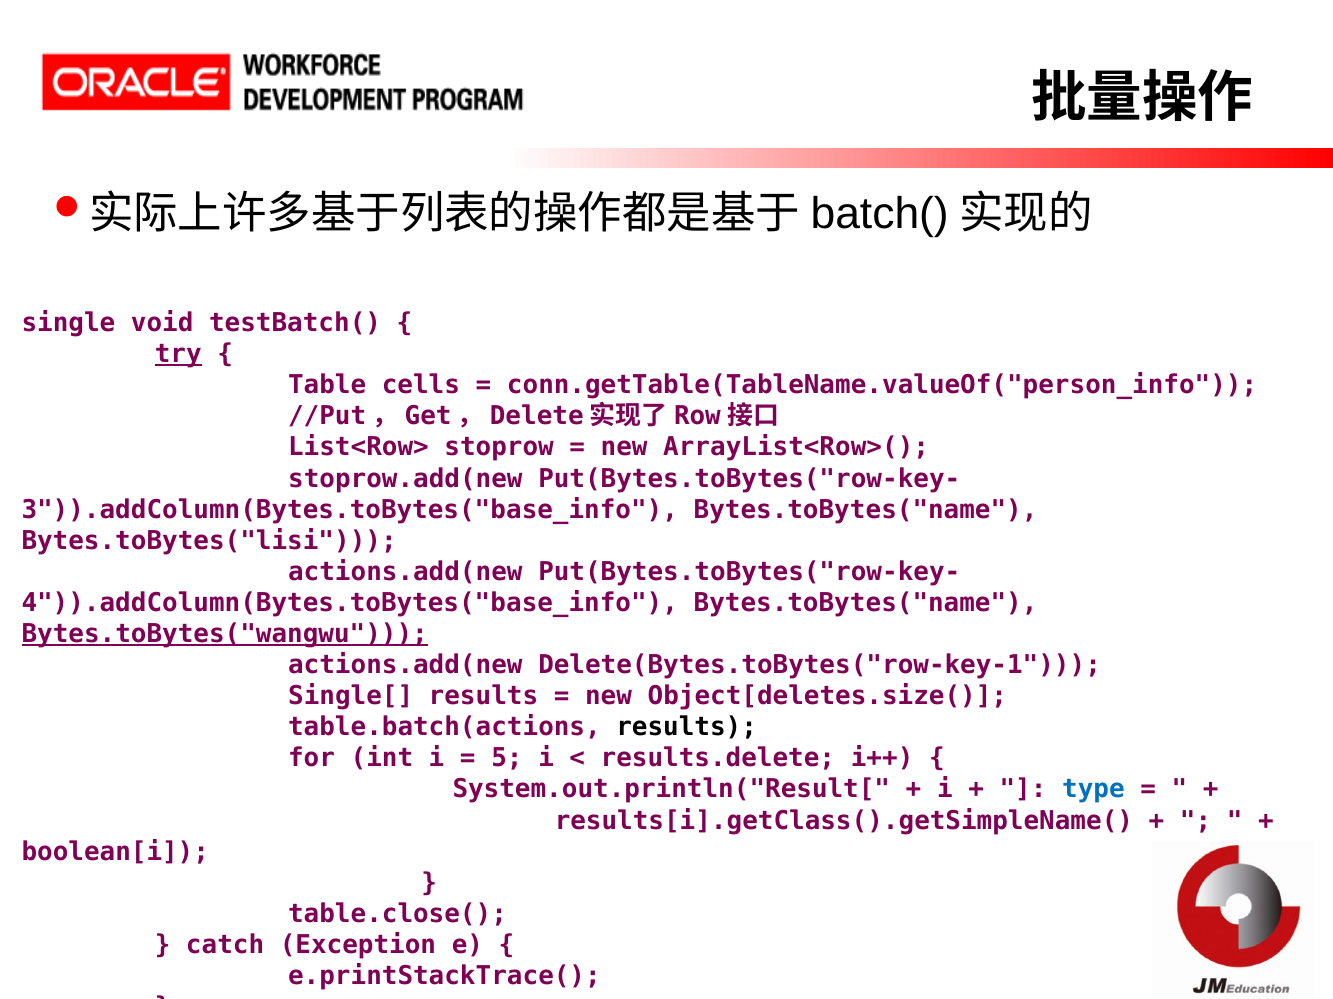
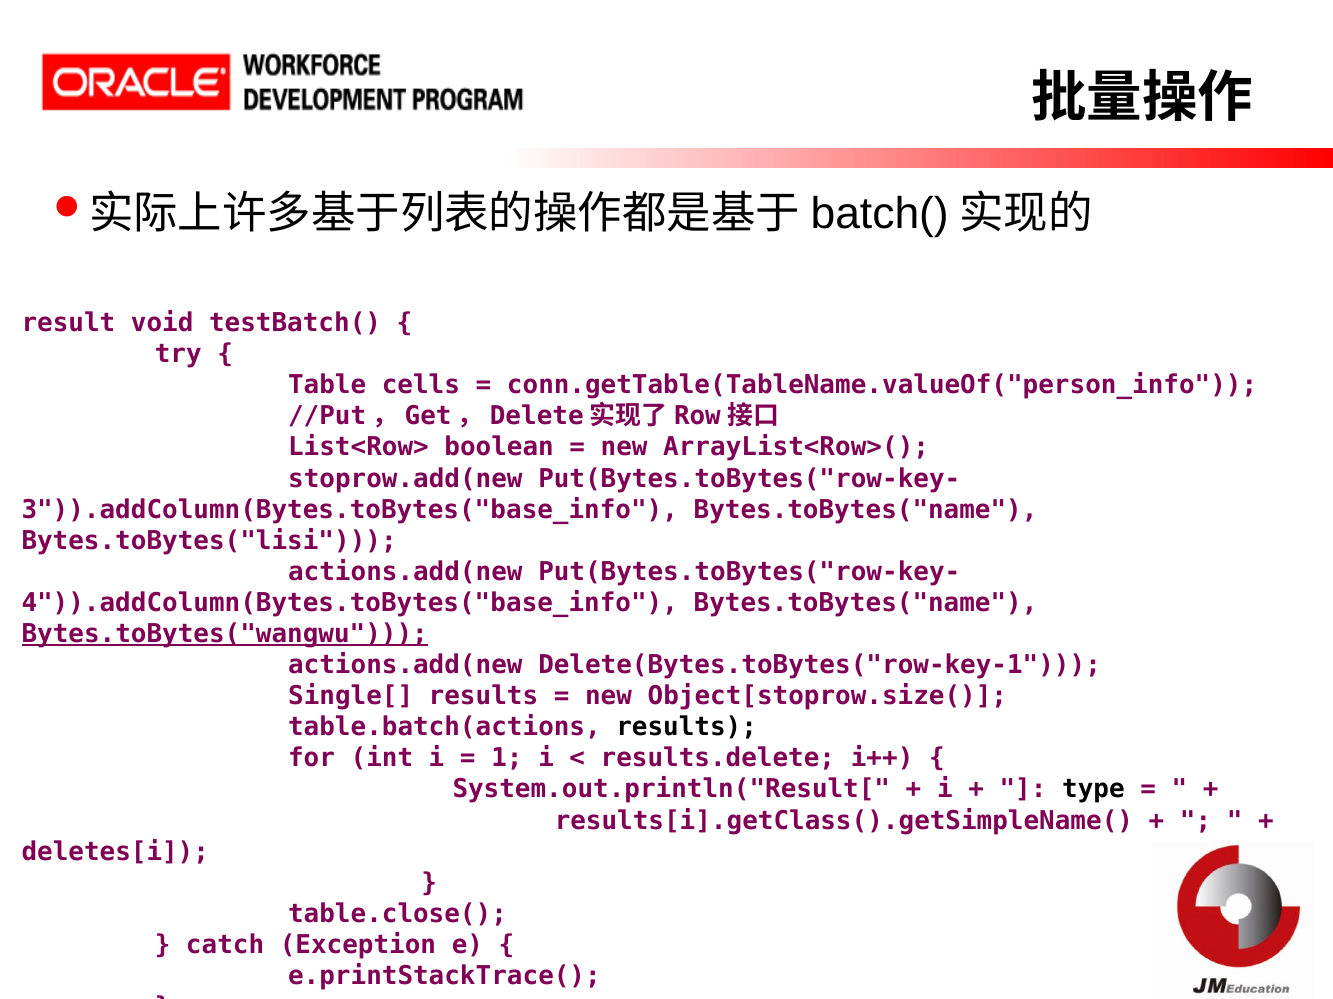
single: single -> result
try underline: present -> none
stoprow: stoprow -> boolean
Object[deletes.size(: Object[deletes.size( -> Object[stoprow.size(
5: 5 -> 1
type colour: blue -> black
boolean[i: boolean[i -> deletes[i
